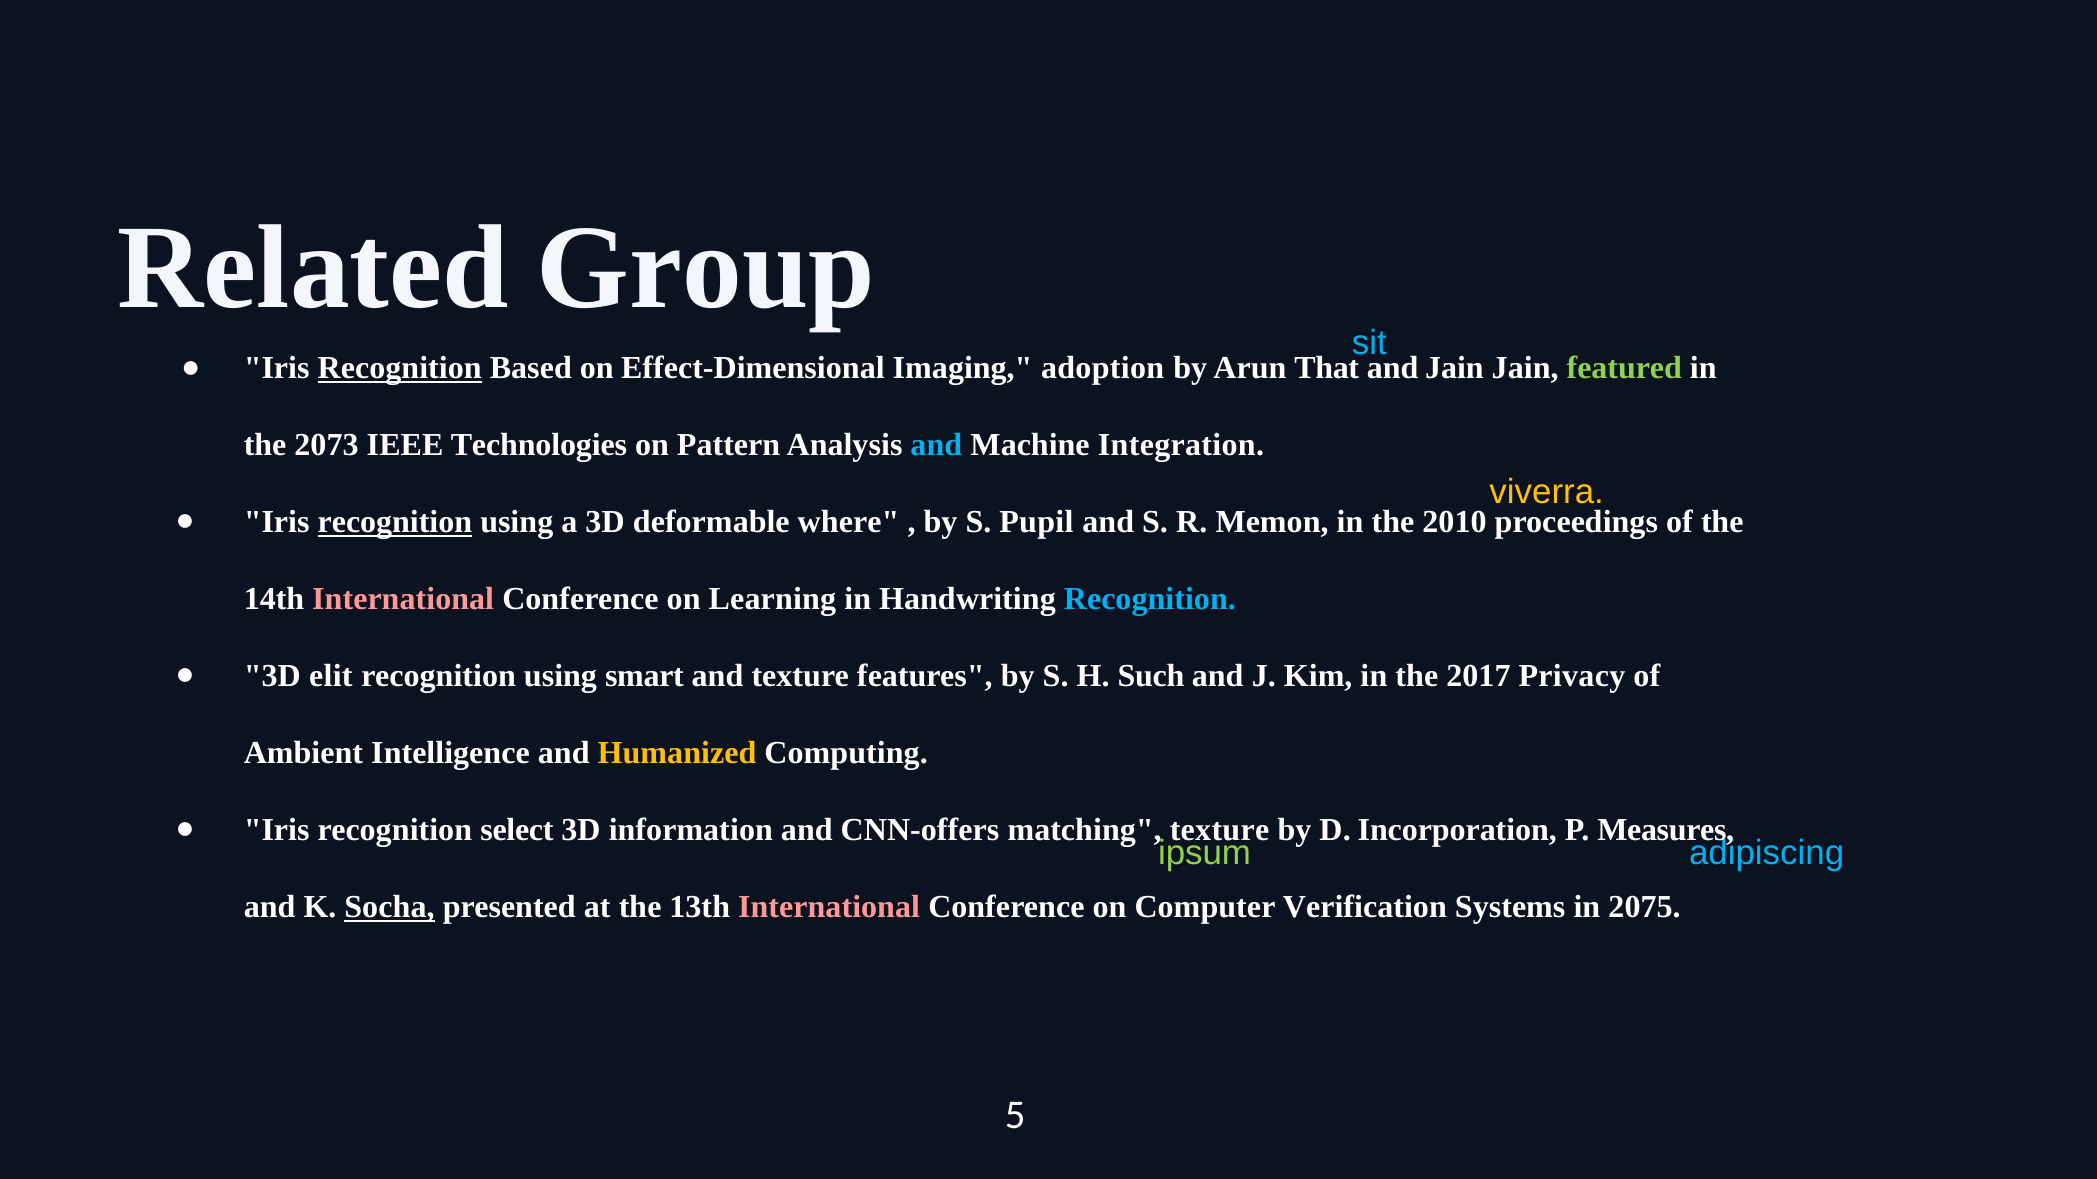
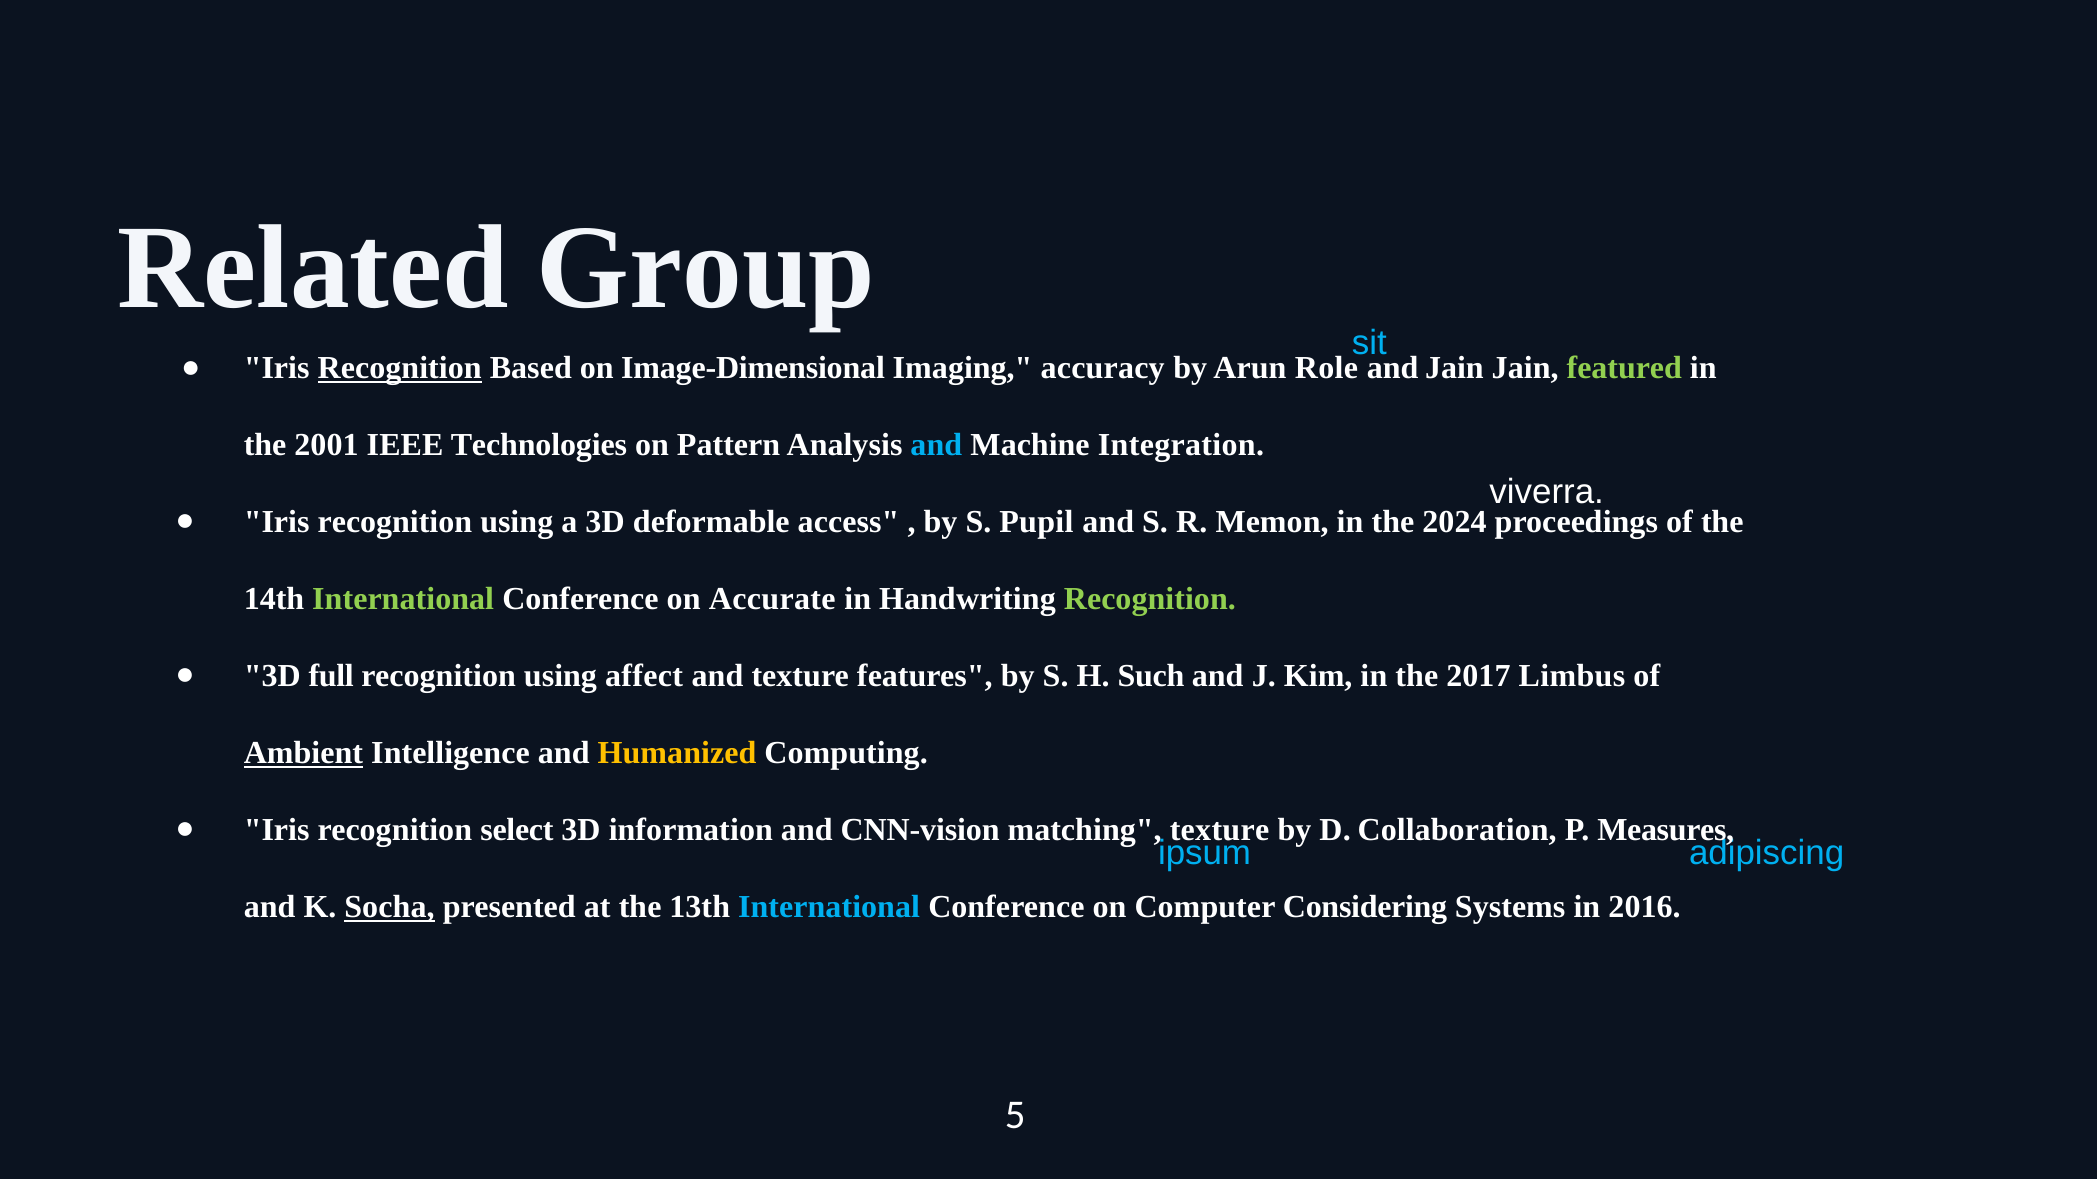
Effect-Dimensional: Effect-Dimensional -> Image-Dimensional
adoption: adoption -> accuracy
That: That -> Role
2073: 2073 -> 2001
viverra at (1547, 492) colour: yellow -> white
recognition at (395, 523) underline: present -> none
where: where -> access
2010: 2010 -> 2024
International at (403, 599) colour: pink -> light green
Learning: Learning -> Accurate
Recognition at (1150, 599) colour: light blue -> light green
3D elit: elit -> full
smart: smart -> affect
Privacy: Privacy -> Limbus
Ambient underline: none -> present
CNN-offers: CNN-offers -> CNN-vision
Incorporation: Incorporation -> Collaboration
ipsum at (1205, 853) colour: light green -> light blue
International at (829, 907) colour: pink -> light blue
Verification: Verification -> Considering
2075: 2075 -> 2016
